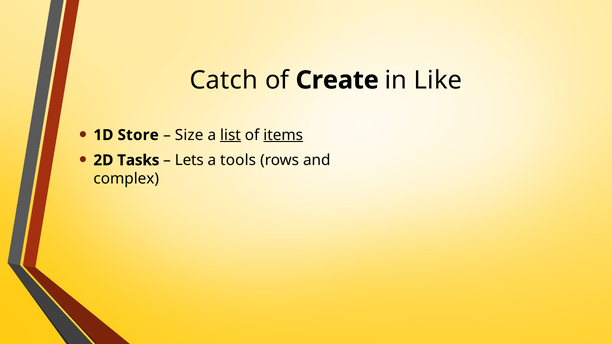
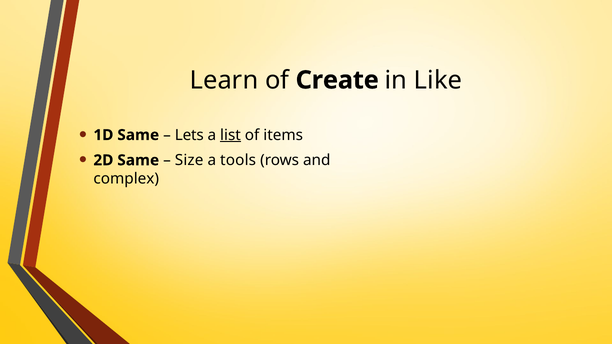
Catch: Catch -> Learn
1D Store: Store -> Same
Size: Size -> Lets
items underline: present -> none
2D Tasks: Tasks -> Same
Lets: Lets -> Size
